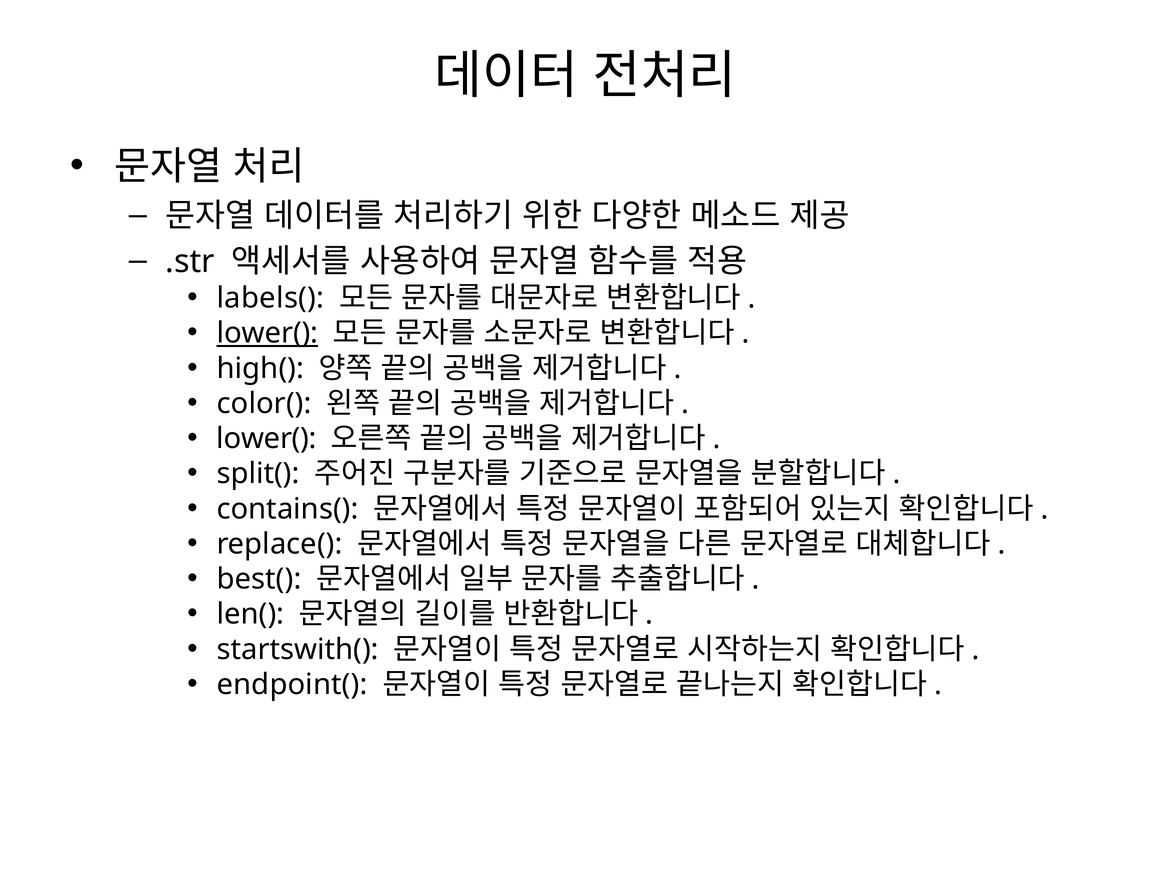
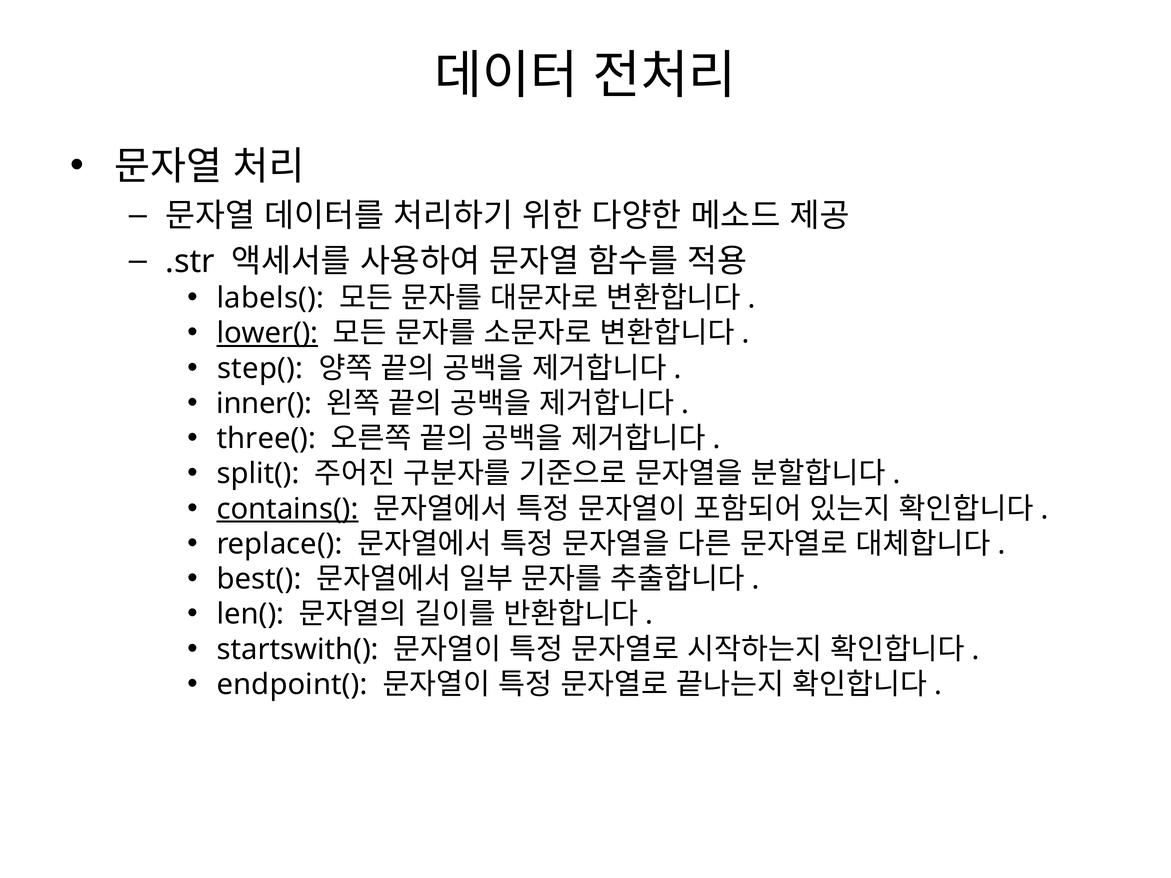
high(: high( -> step(
color(: color( -> inner(
lower( at (267, 439): lower( -> three(
contains( underline: none -> present
